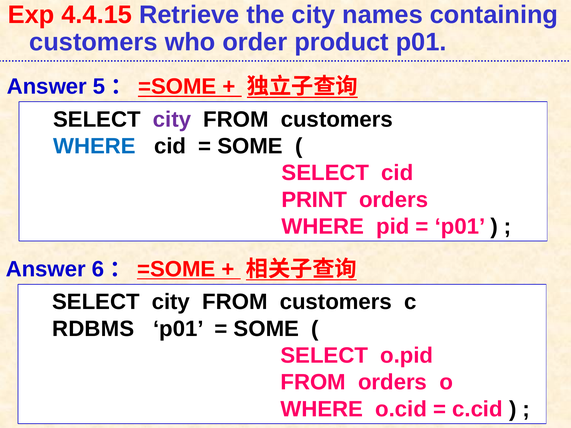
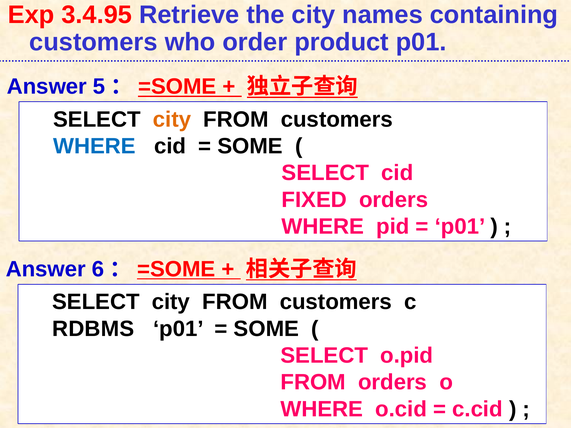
4.4.15: 4.4.15 -> 3.4.95
city at (172, 119) colour: purple -> orange
PRINT: PRINT -> FIXED
